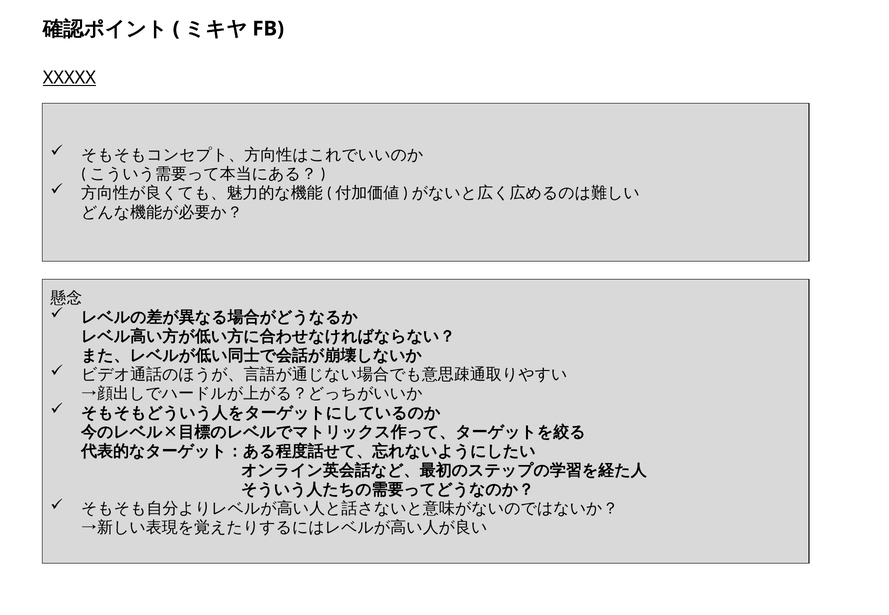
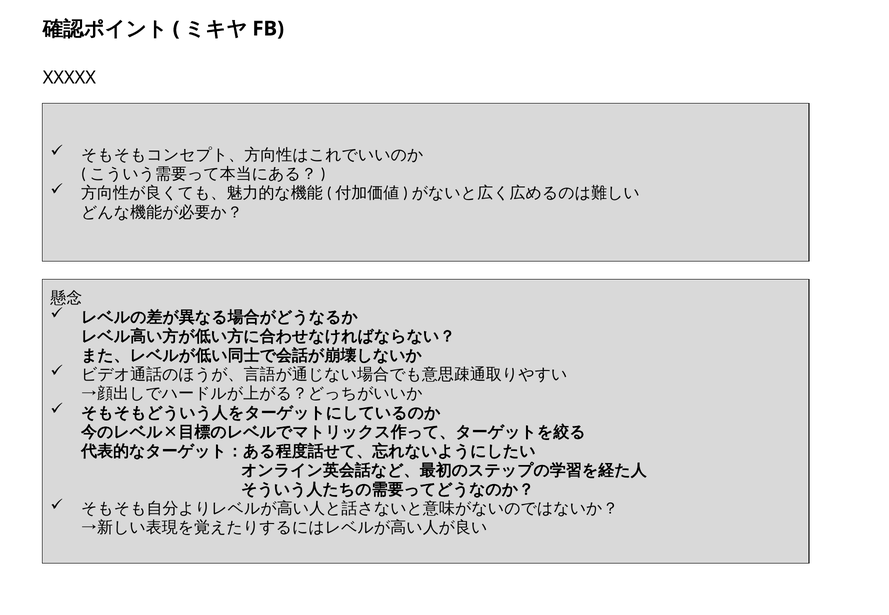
XXXXX underline: present -> none
